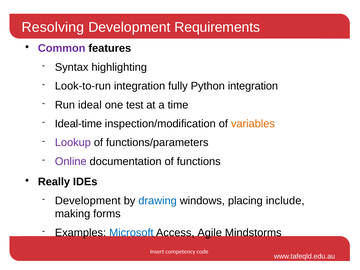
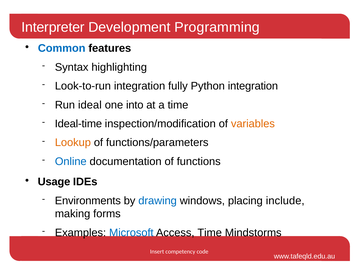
Resolving: Resolving -> Interpreter
Requirements: Requirements -> Programming
Common colour: purple -> blue
test: test -> into
Lookup colour: purple -> orange
Online colour: purple -> blue
Really: Really -> Usage
Development at (88, 201): Development -> Environments
Access Agile: Agile -> Time
